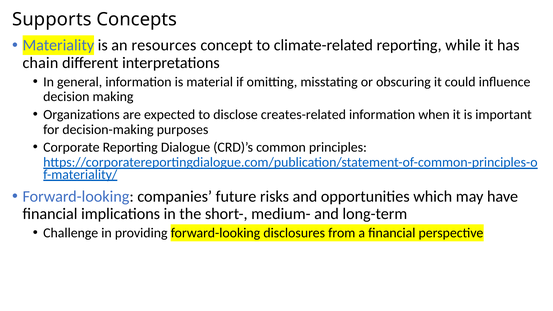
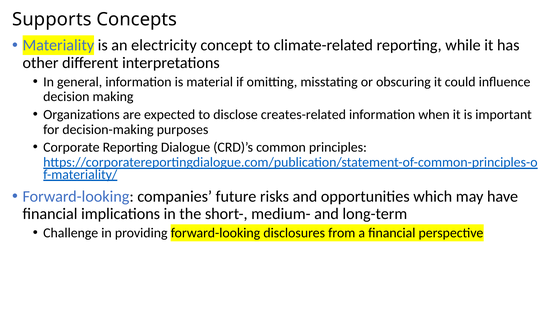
resources: resources -> electricity
chain: chain -> other
